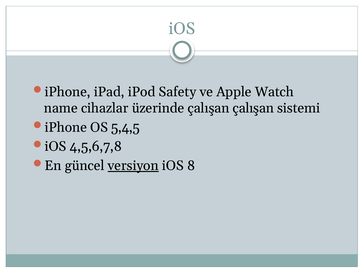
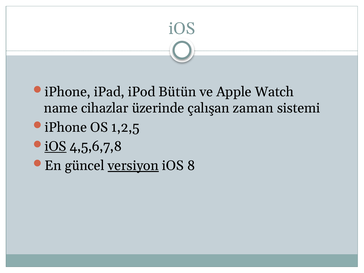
Safety: Safety -> Bütün
çalışan çalışan: çalışan -> zaman
5,4,5: 5,4,5 -> 1,2,5
iOS at (56, 146) underline: none -> present
